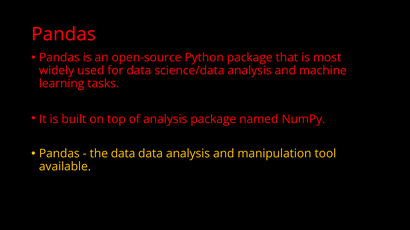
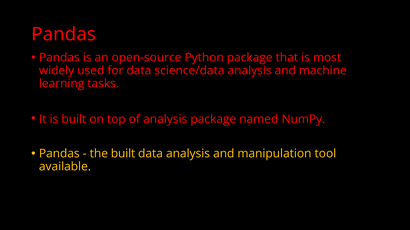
the data: data -> built
